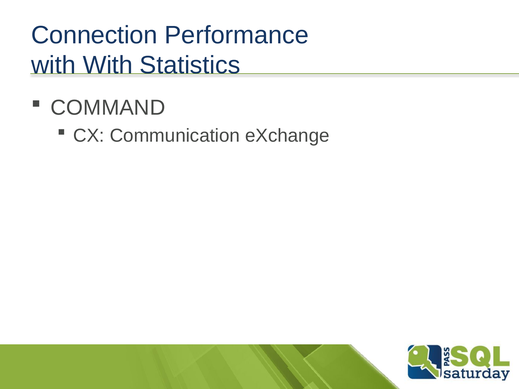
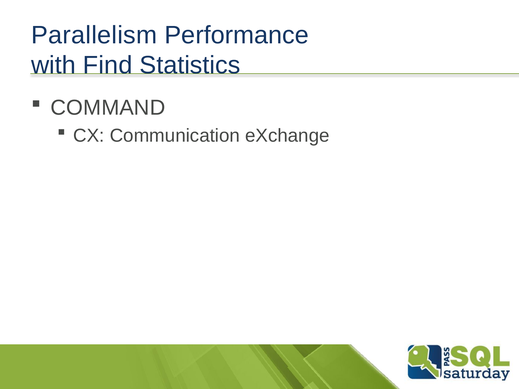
Connection: Connection -> Parallelism
with With: With -> Find
